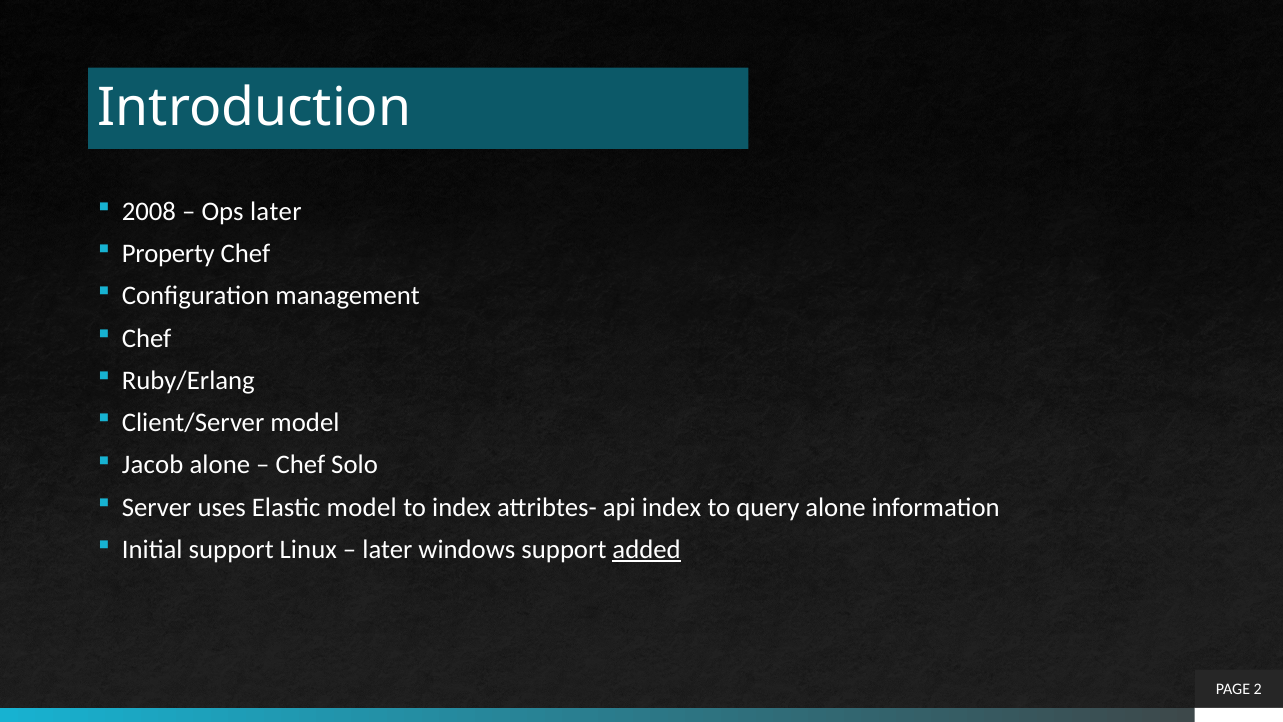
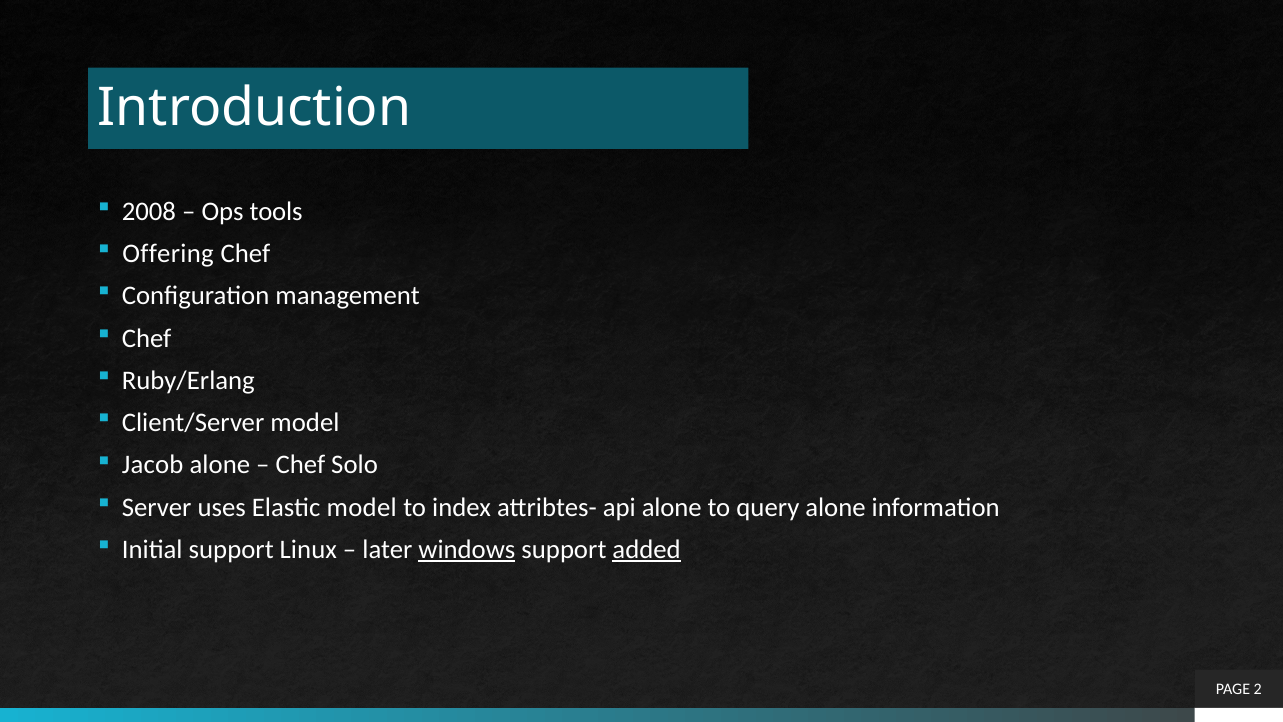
Ops later: later -> tools
Property: Property -> Offering
api index: index -> alone
windows underline: none -> present
